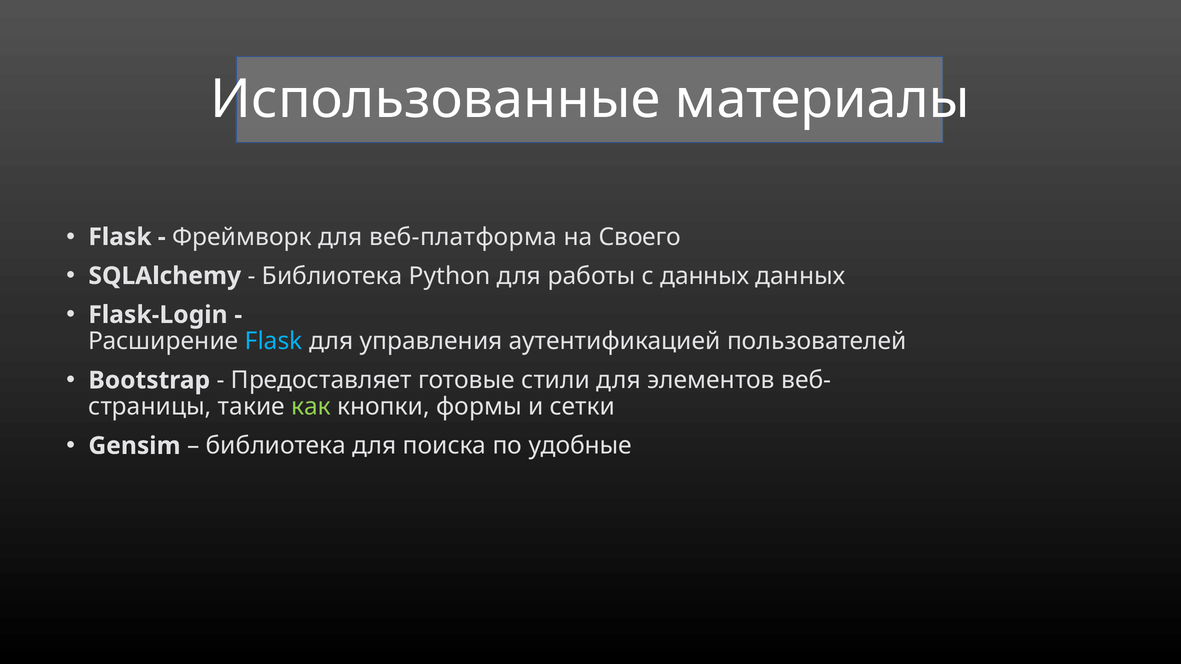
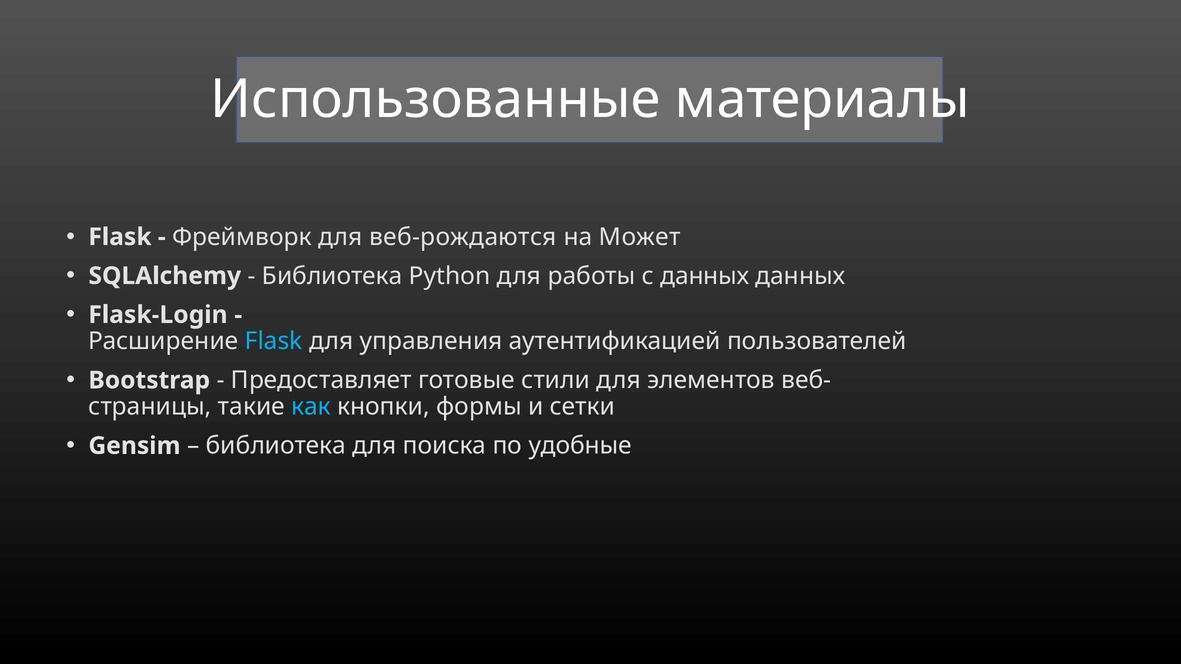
веб-платформа: веб-платформа -> веб-рождаются
Своего: Своего -> Может
как colour: light green -> light blue
